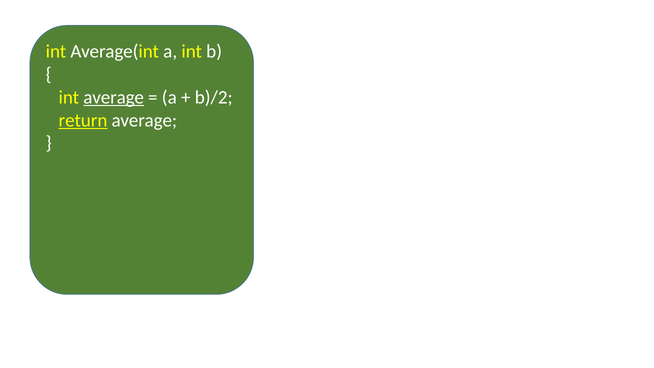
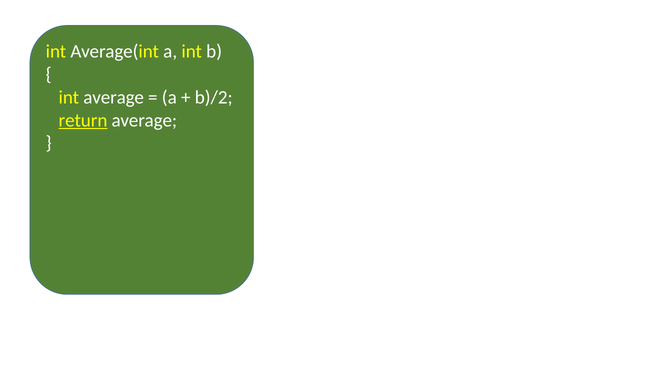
average at (114, 97) underline: present -> none
